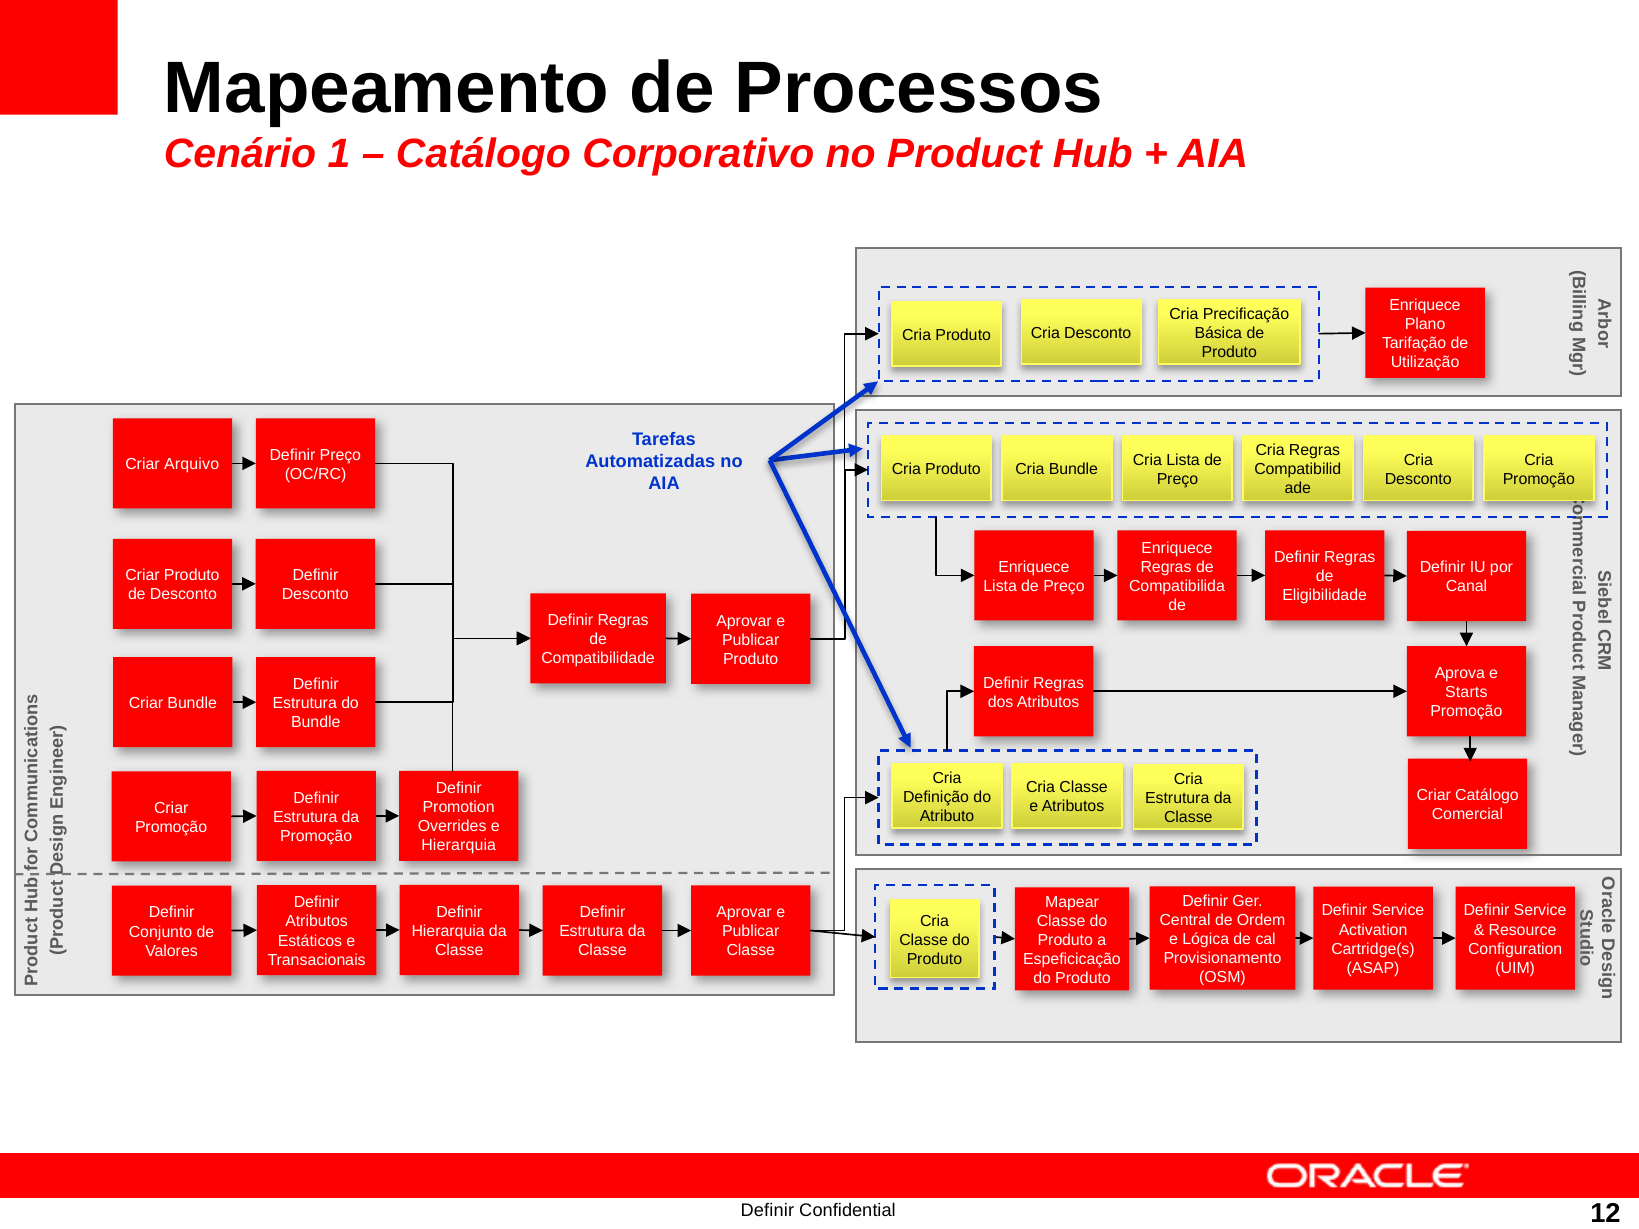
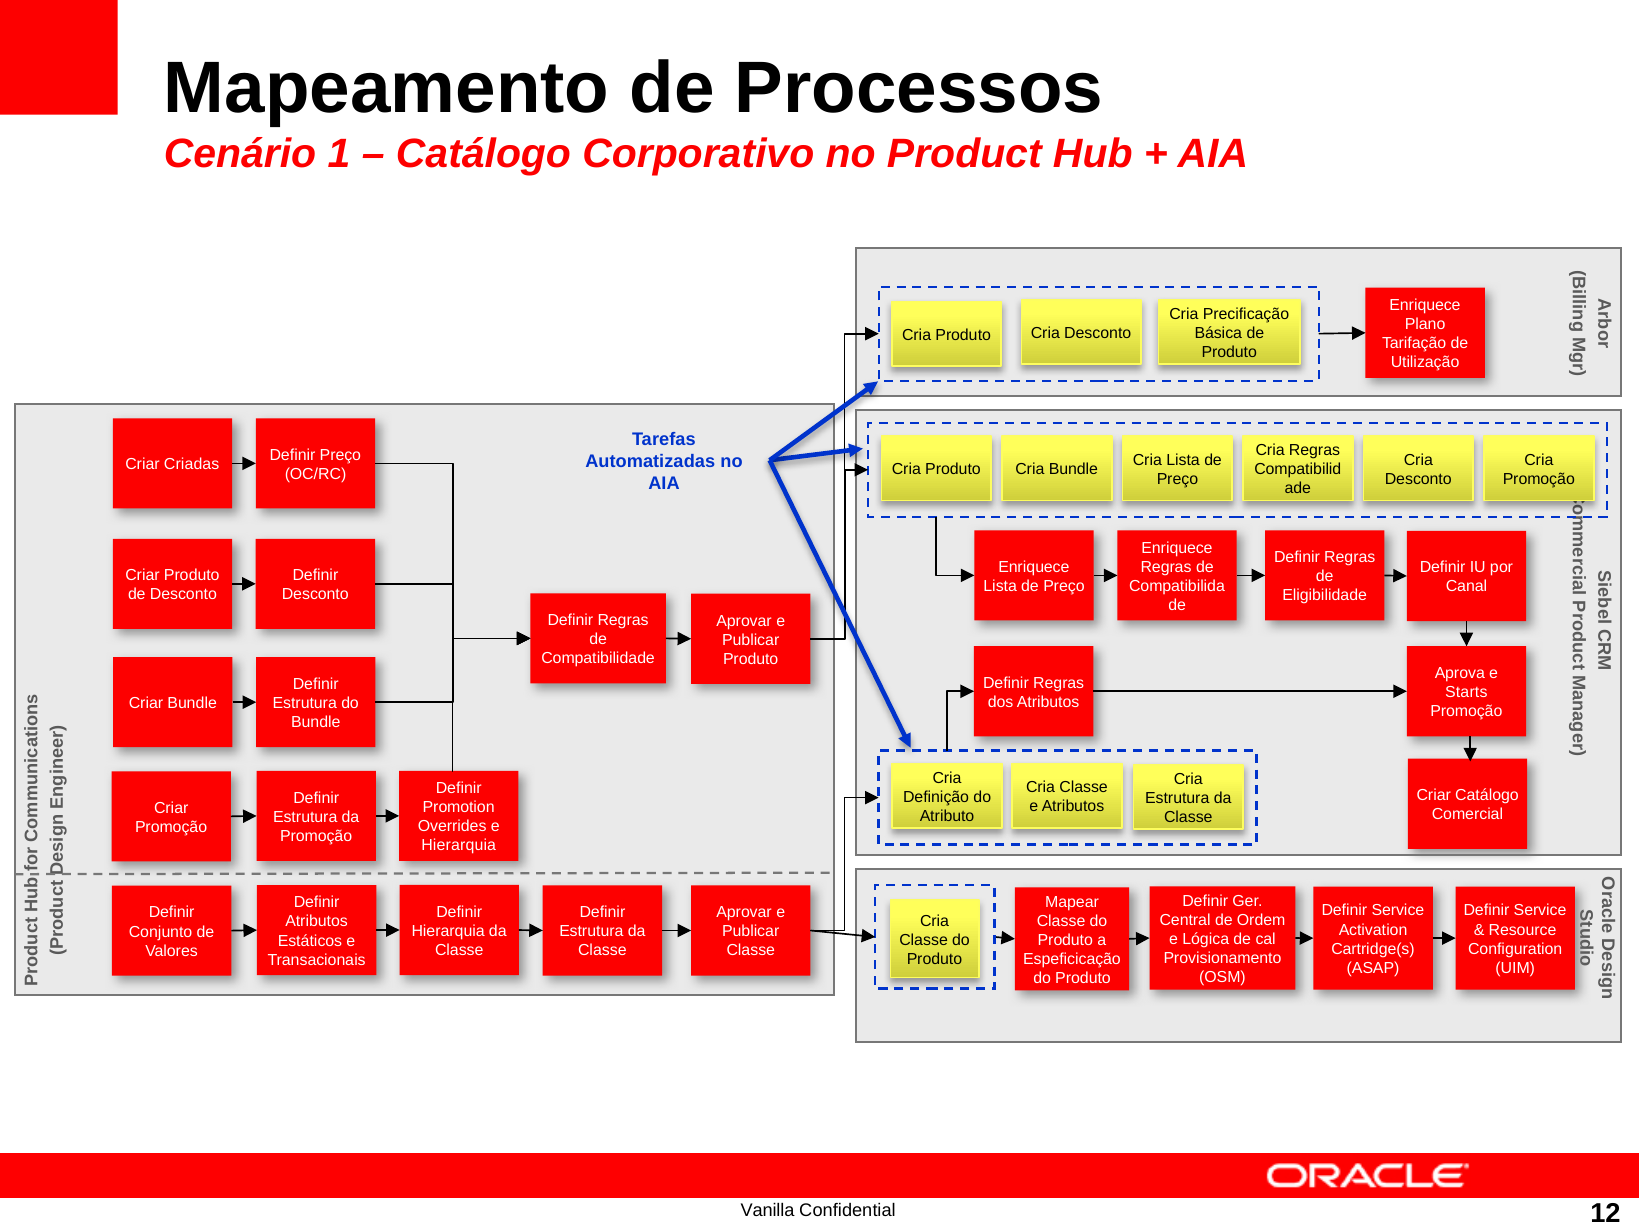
Arquivo: Arquivo -> Criadas
Definir at (767, 1210): Definir -> Vanilla
